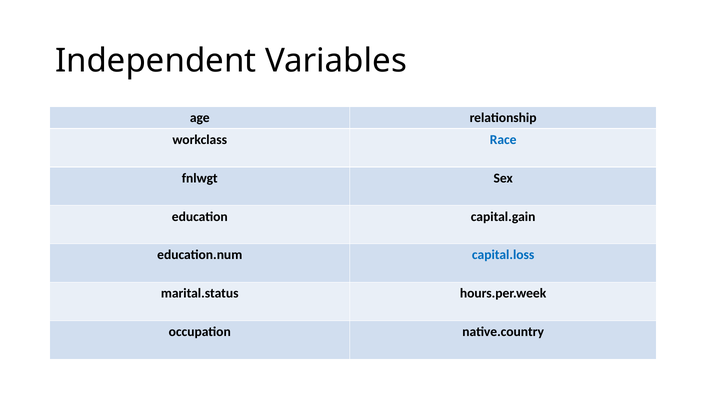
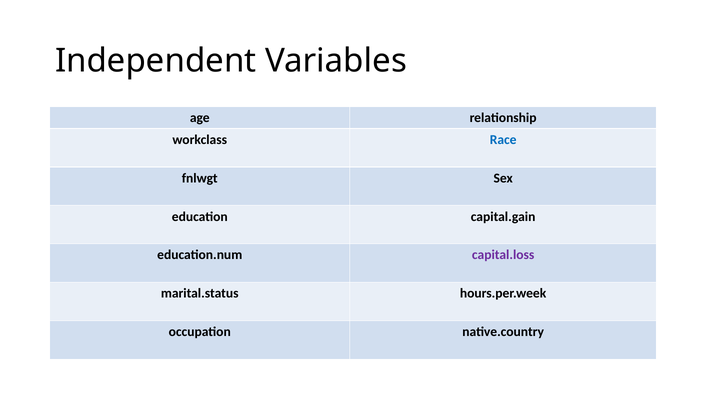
capital.loss colour: blue -> purple
